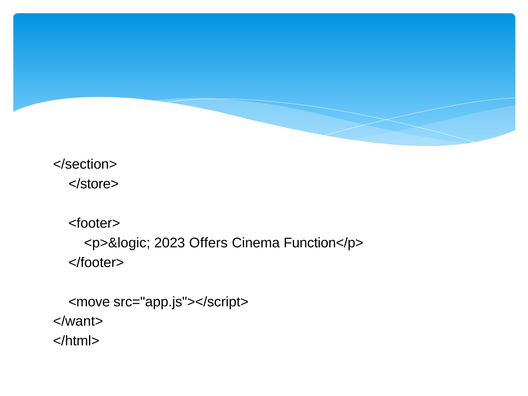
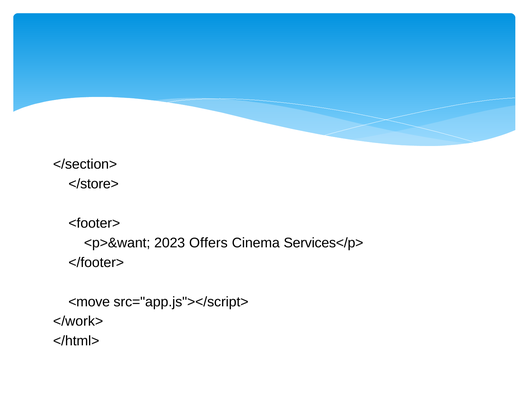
<p>&logic: <p>&logic -> <p>&want
Function</p>: Function</p> -> Services</p>
</want>: </want> -> </work>
